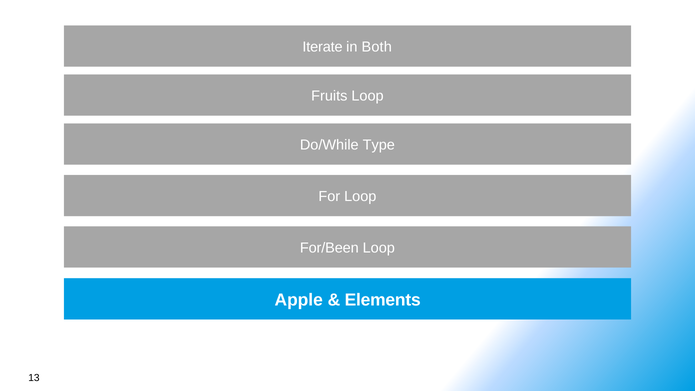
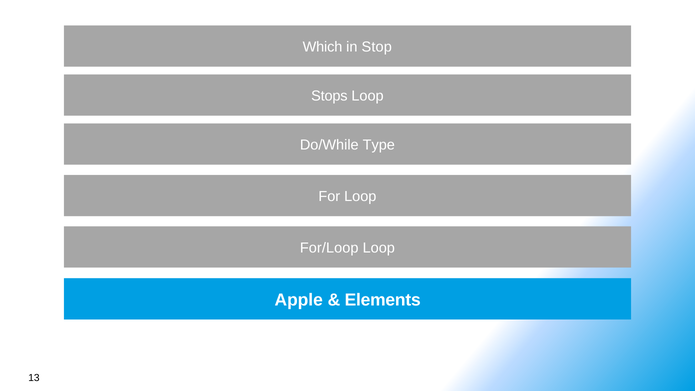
Iterate: Iterate -> Which
Both: Both -> Stop
Fruits: Fruits -> Stops
For/Been: For/Been -> For/Loop
